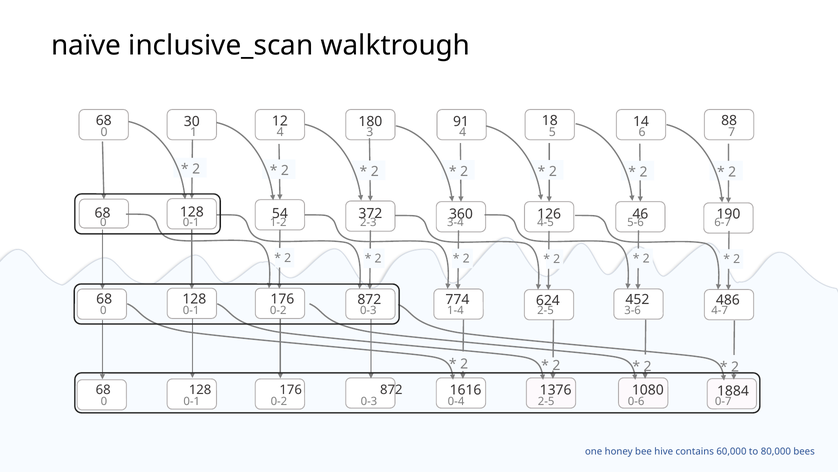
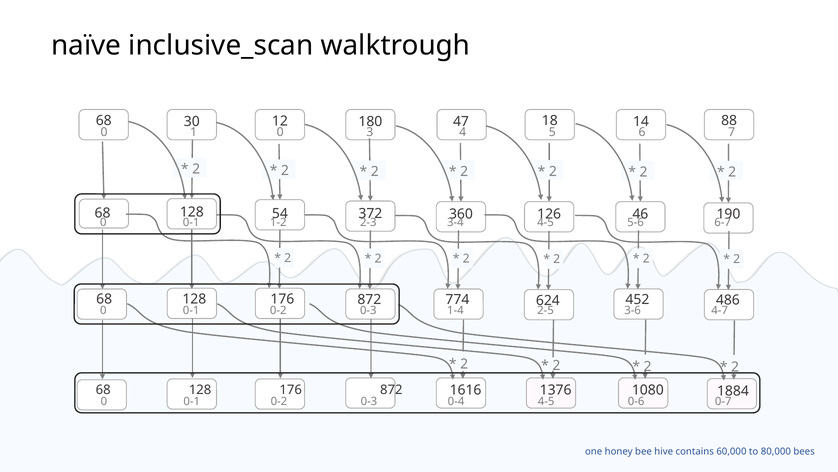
91: 91 -> 47
1 4: 4 -> 0
0-4 2-5: 2-5 -> 4-5
